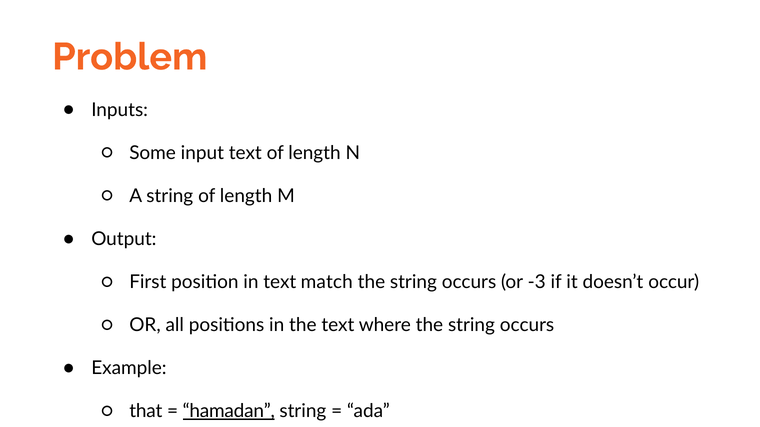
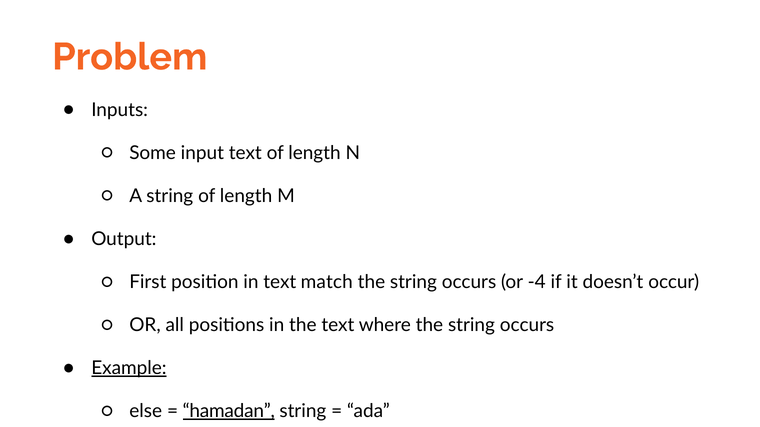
-3: -3 -> -4
Example underline: none -> present
that: that -> else
